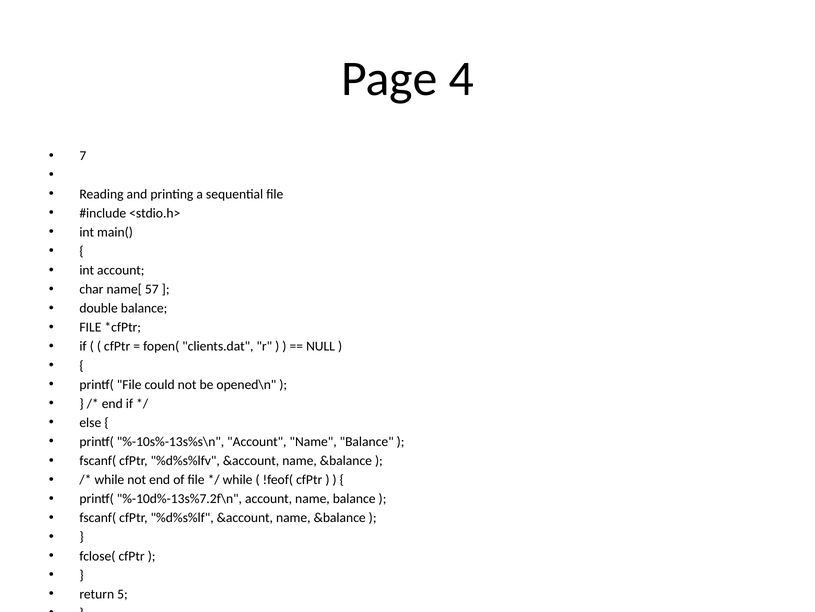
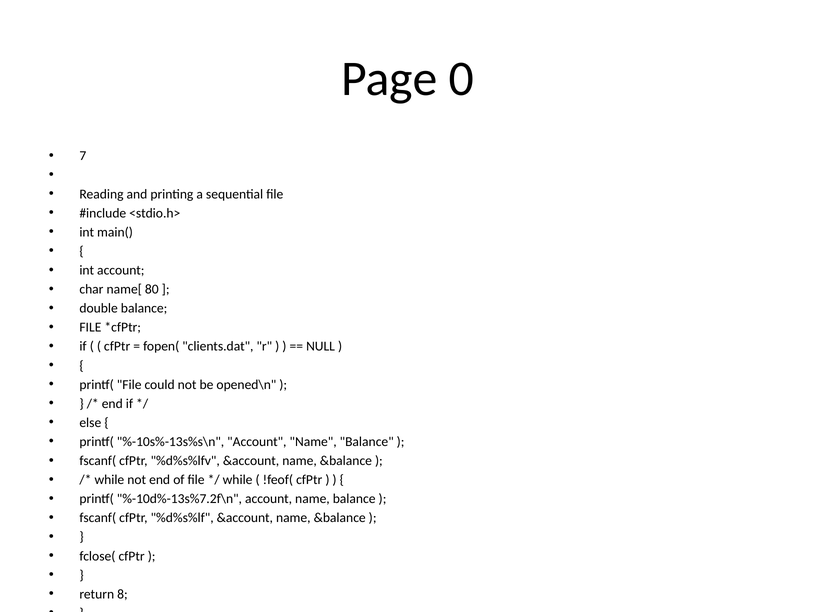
4: 4 -> 0
57: 57 -> 80
5: 5 -> 8
